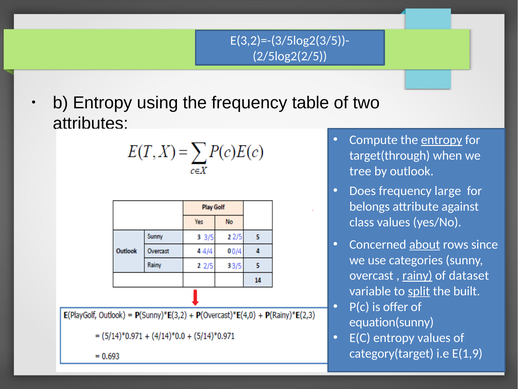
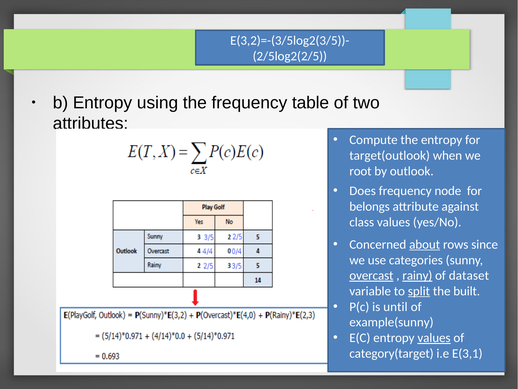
entropy at (442, 140) underline: present -> none
target(through: target(through -> target(outlook
tree: tree -> root
large: large -> node
overcast underline: none -> present
offer: offer -> until
equation(sunny: equation(sunny -> example(sunny
values at (434, 337) underline: none -> present
E(1,9: E(1,9 -> E(3,1
